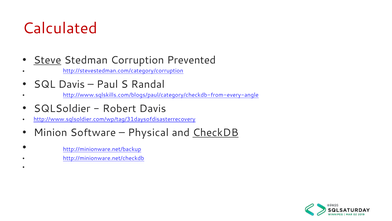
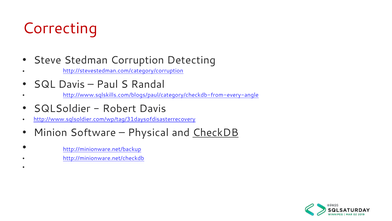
Calculated: Calculated -> Correcting
Steve underline: present -> none
Prevented: Prevented -> Detecting
